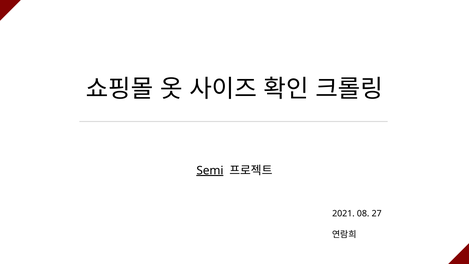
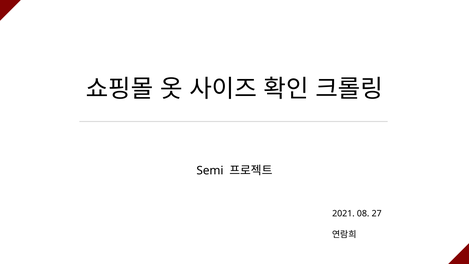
Semi underline: present -> none
